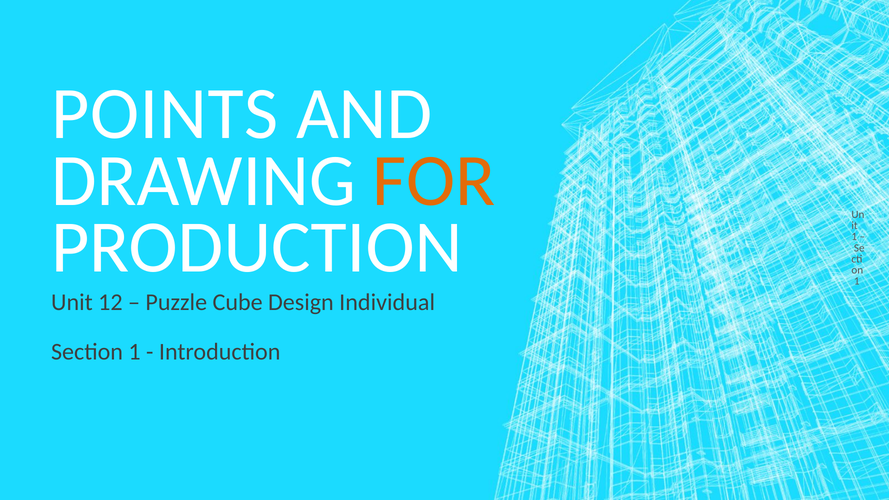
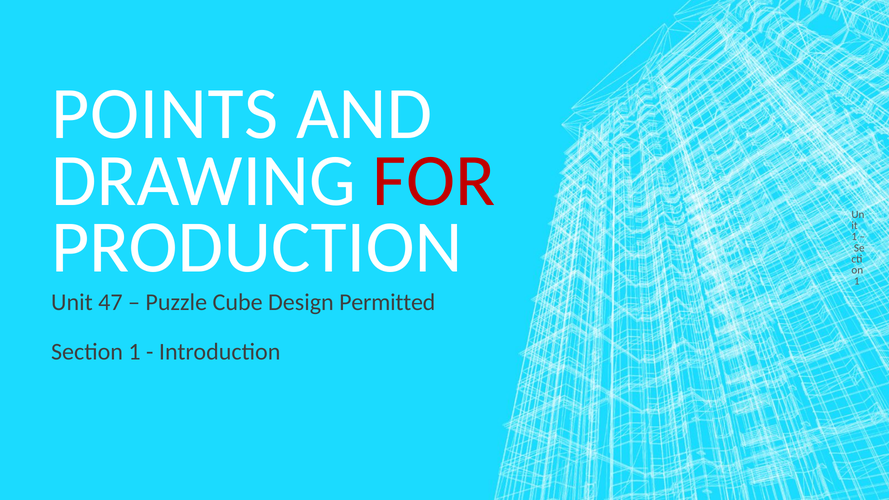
FOR colour: orange -> red
12: 12 -> 47
Individual: Individual -> Permitted
